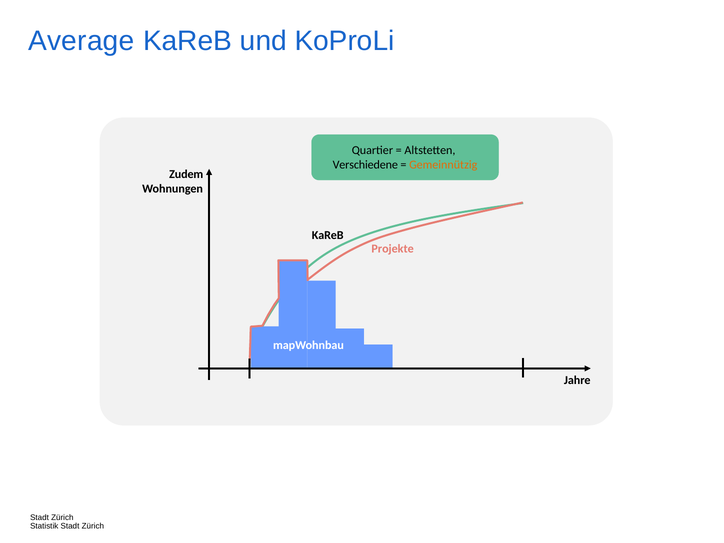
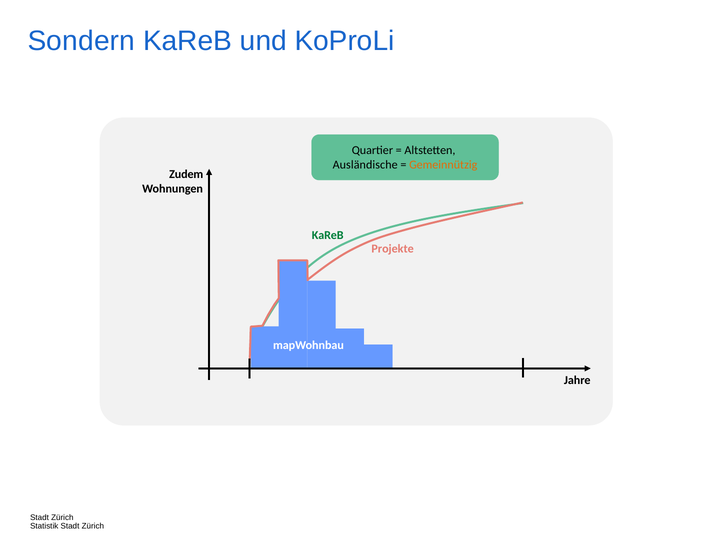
Average: Average -> Sondern
Verschiedene: Verschiedene -> Ausländische
KaReB at (328, 235) colour: black -> green
